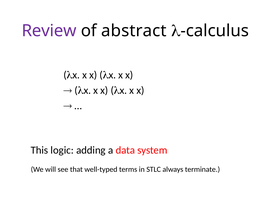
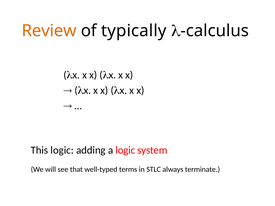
Review colour: purple -> orange
abstract: abstract -> typically
a data: data -> logic
